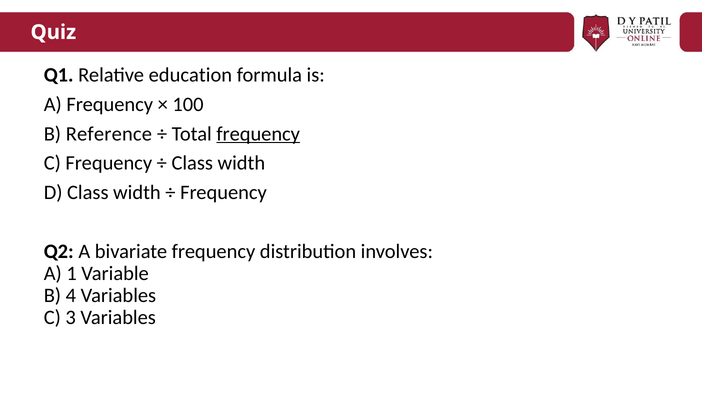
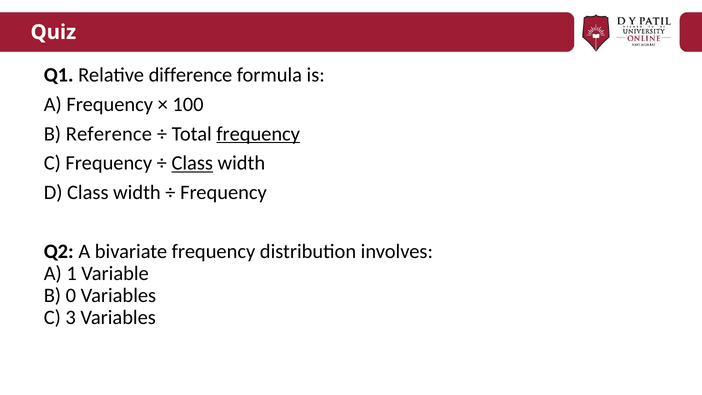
education: education -> difference
Class at (192, 163) underline: none -> present
4: 4 -> 0
